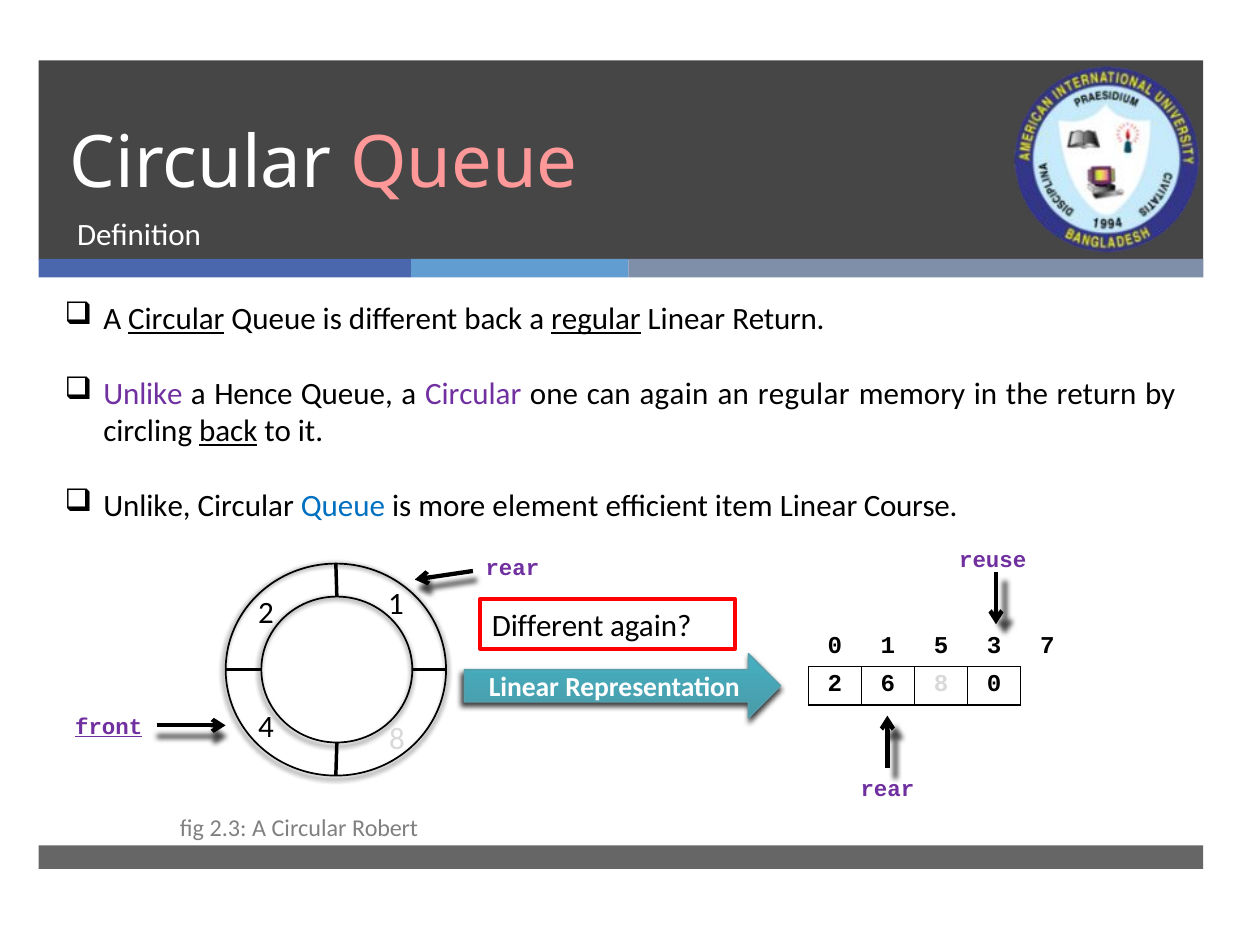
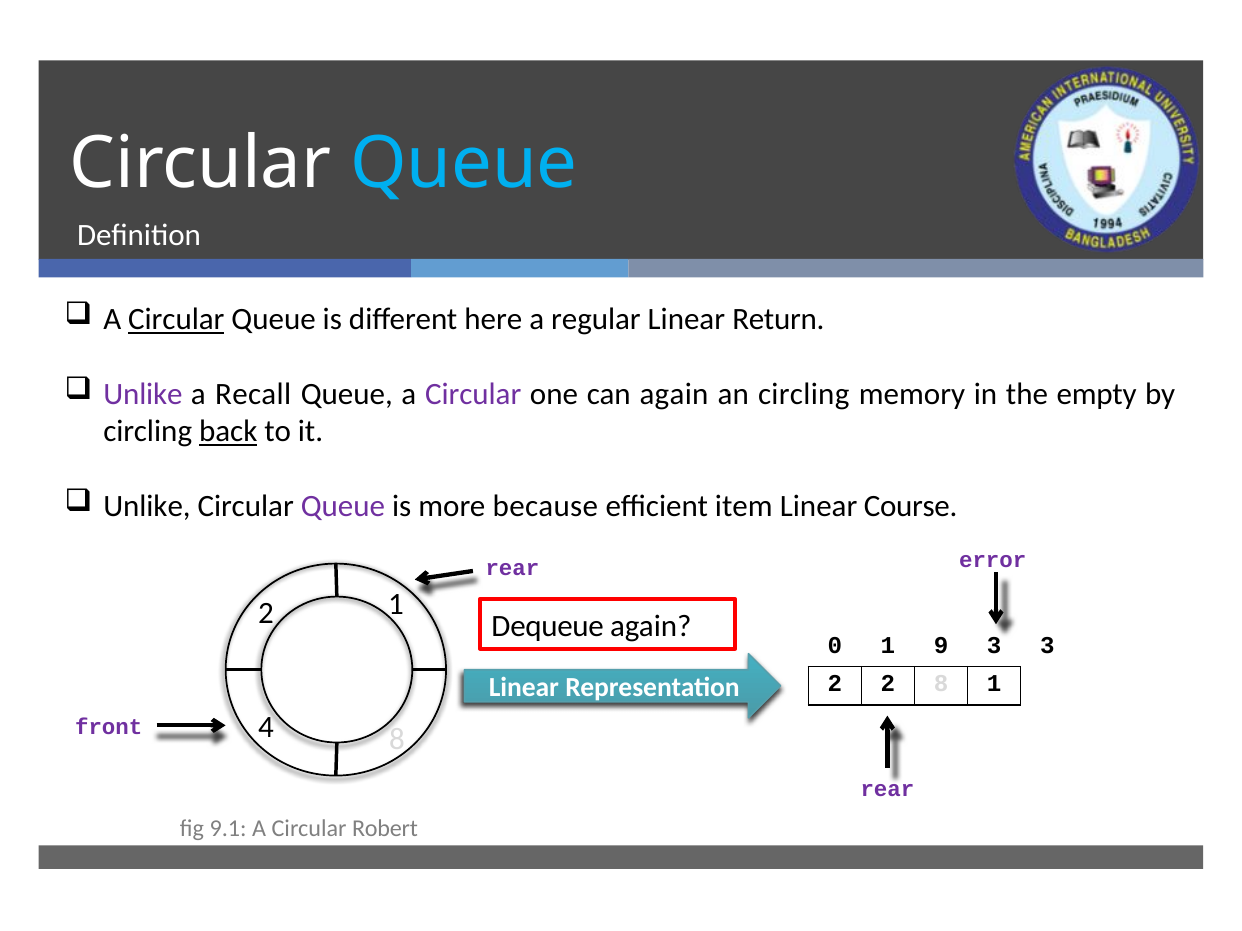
Queue at (464, 164) colour: pink -> light blue
different back: back -> here
regular at (596, 320) underline: present -> none
Hence: Hence -> Recall
an regular: regular -> circling
the return: return -> empty
Queue at (343, 506) colour: blue -> purple
element: element -> because
reuse: reuse -> error
Different at (548, 626): Different -> Dequeue
5: 5 -> 9
3 7: 7 -> 3
2 6: 6 -> 2
0 at (994, 684): 0 -> 1
front underline: present -> none
2.3: 2.3 -> 9.1
